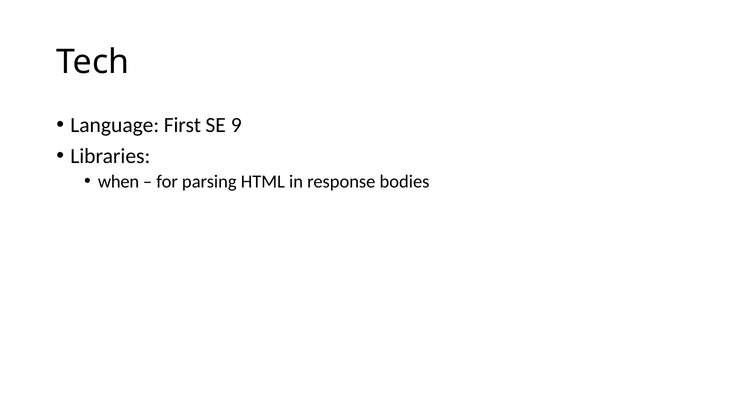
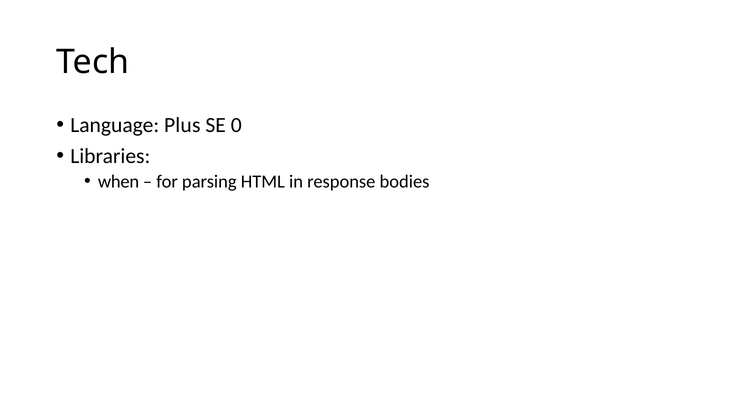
First: First -> Plus
9: 9 -> 0
